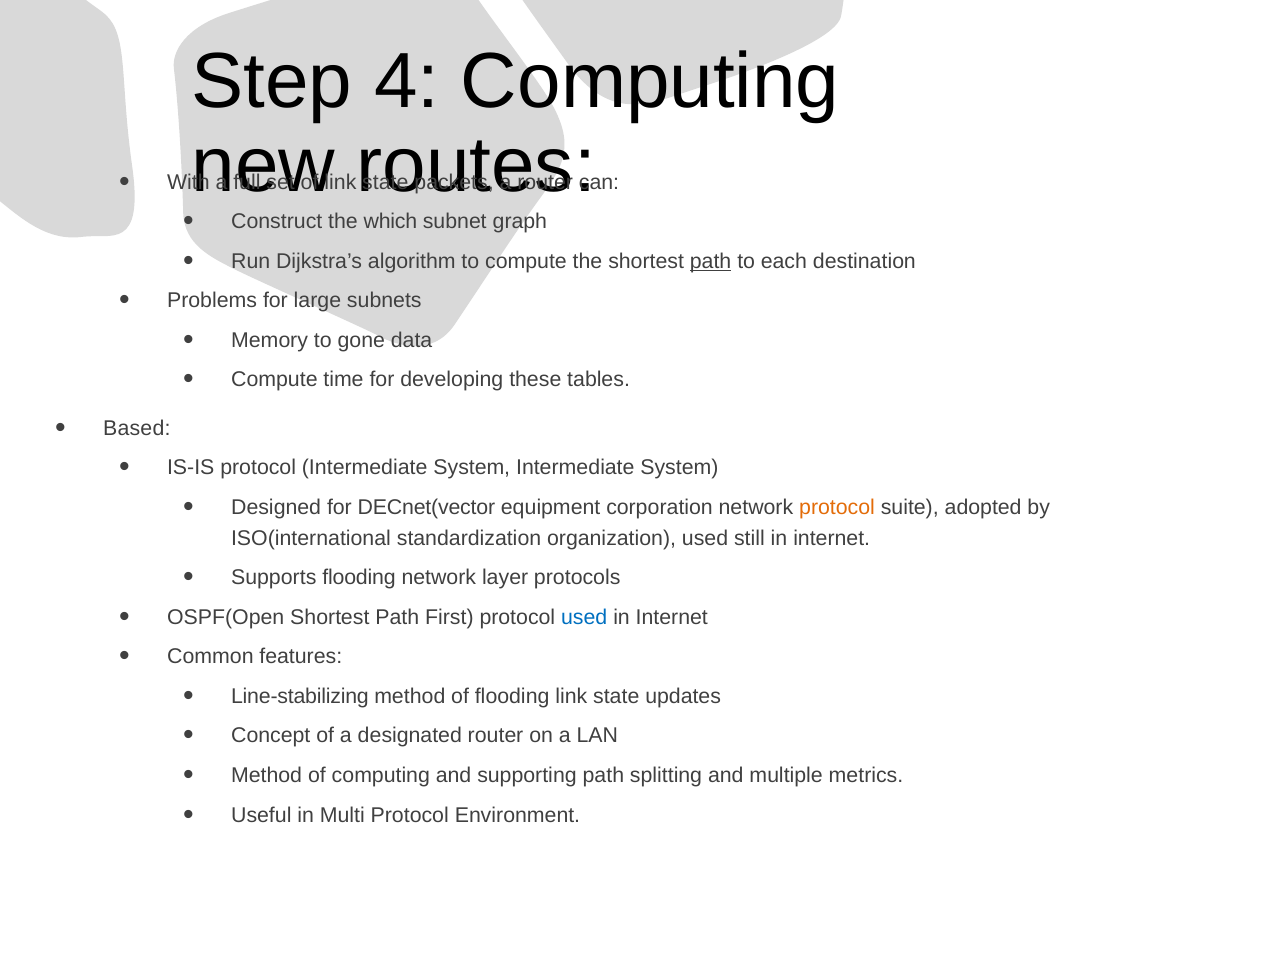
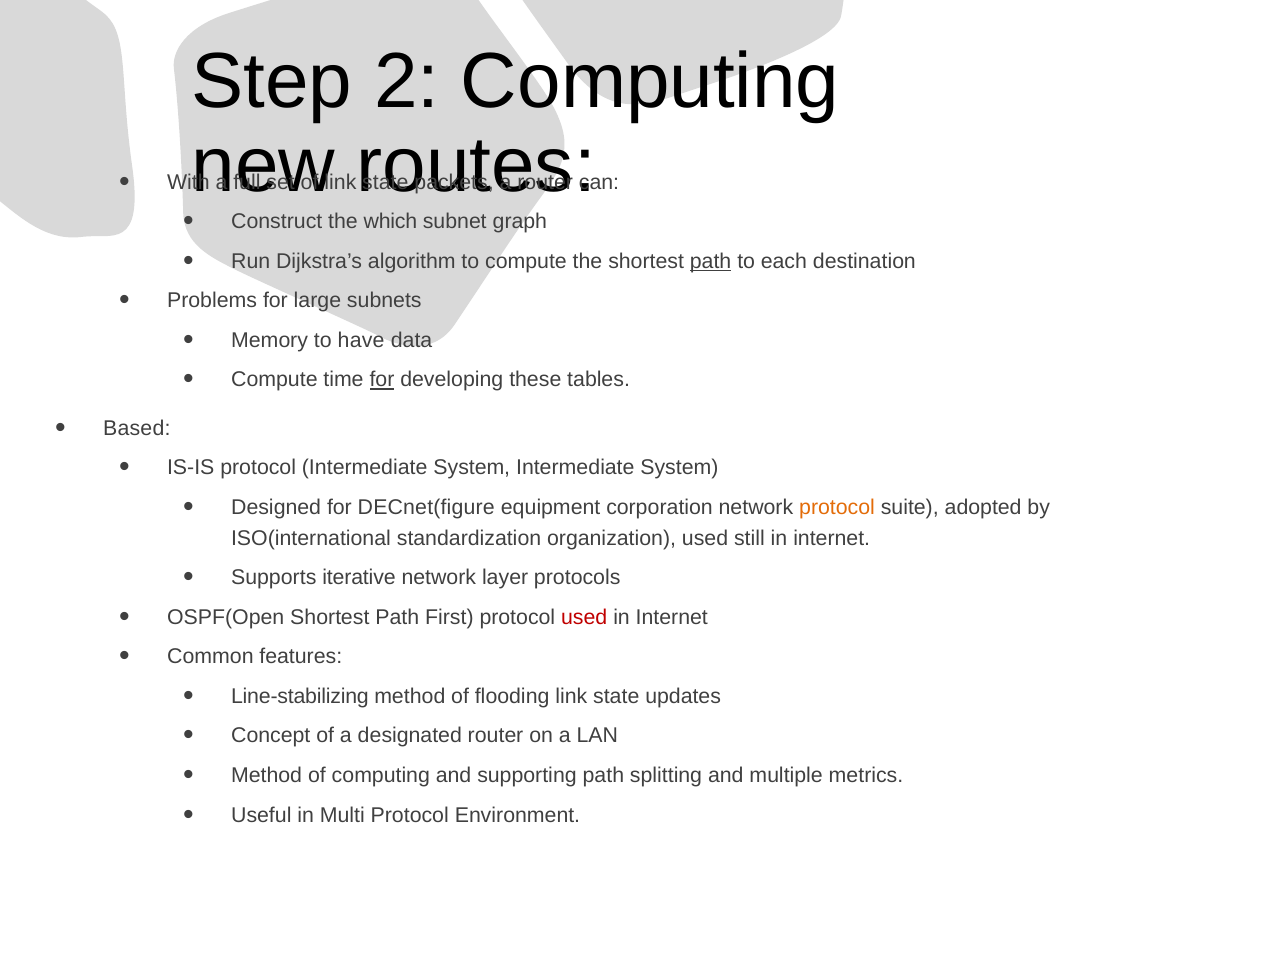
4: 4 -> 2
gone: gone -> have
for at (382, 380) underline: none -> present
DECnet(vector: DECnet(vector -> DECnet(figure
Supports flooding: flooding -> iterative
used at (584, 617) colour: blue -> red
